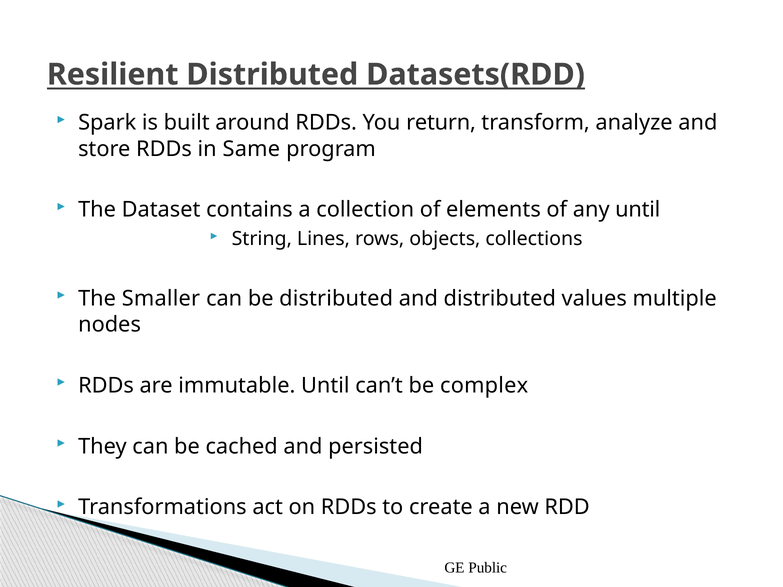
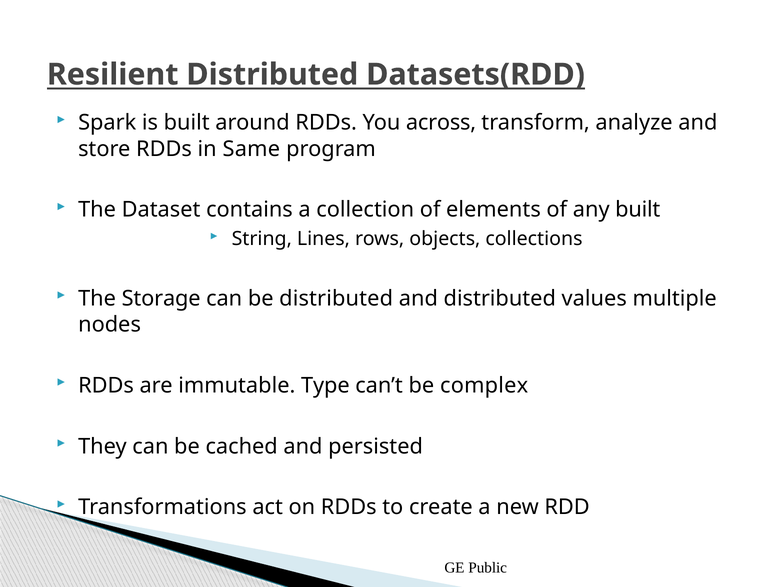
return: return -> across
any until: until -> built
Smaller: Smaller -> Storage
immutable Until: Until -> Type
